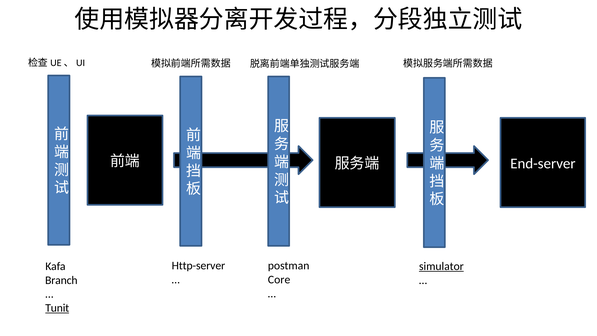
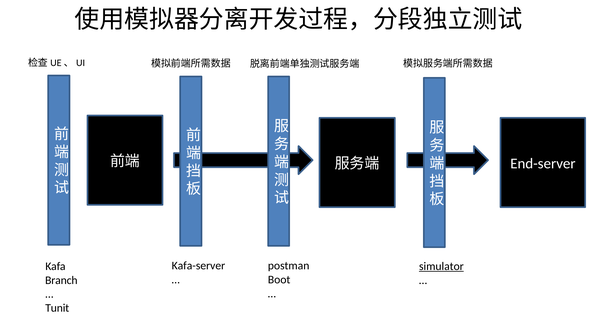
Http-server: Http-server -> Kafa-server
Core: Core -> Boot
Tunit underline: present -> none
